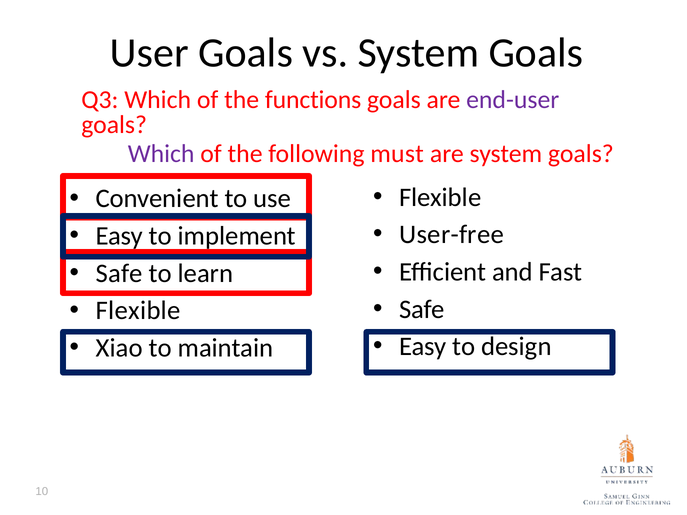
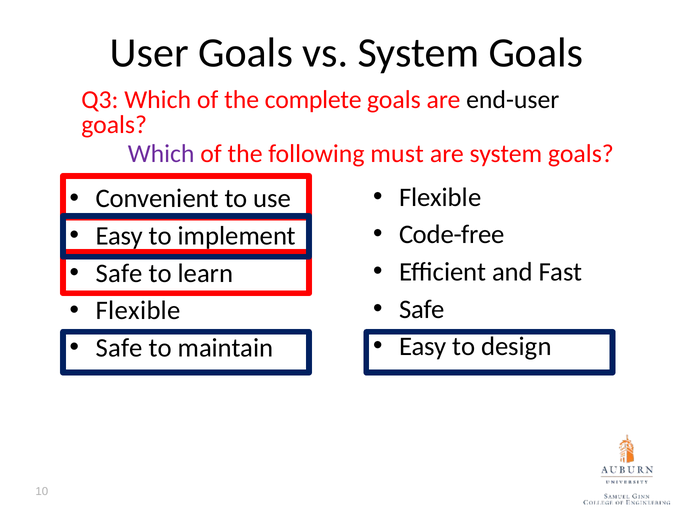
functions: functions -> complete
end-user colour: purple -> black
User-free: User-free -> Code-free
Xiao at (119, 348): Xiao -> Safe
